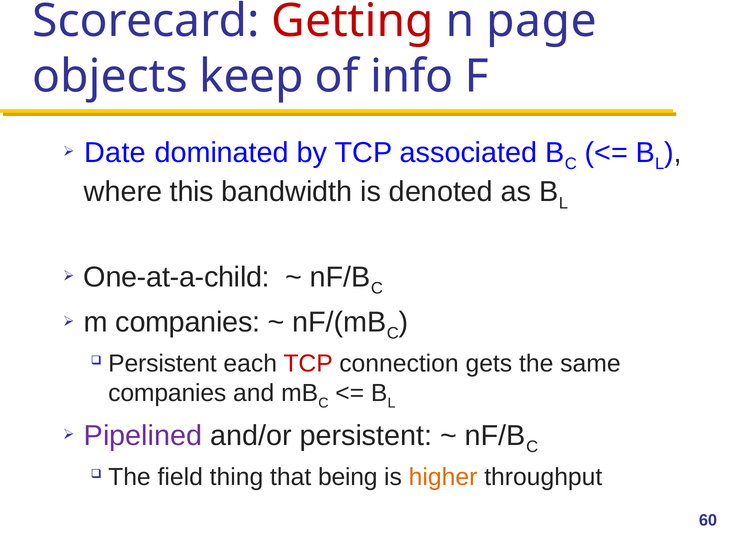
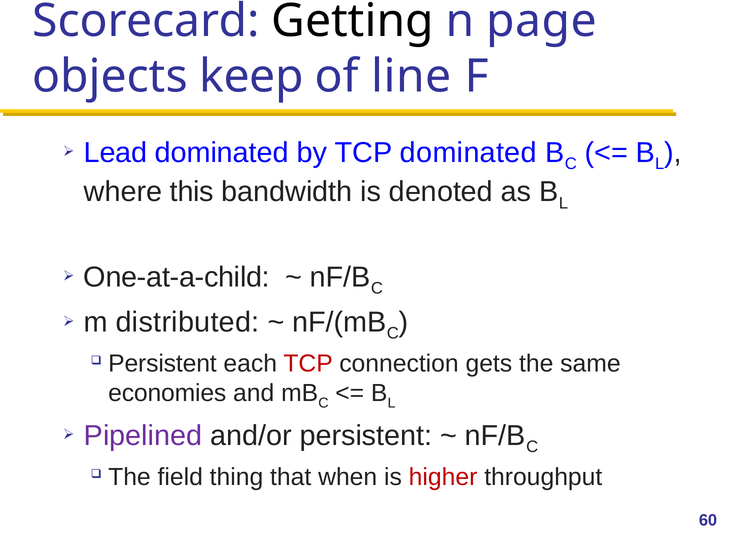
Getting colour: red -> black
info: info -> line
Date: Date -> Lead
TCP associated: associated -> dominated
m companies: companies -> distributed
companies at (167, 394): companies -> economies
being: being -> when
higher colour: orange -> red
